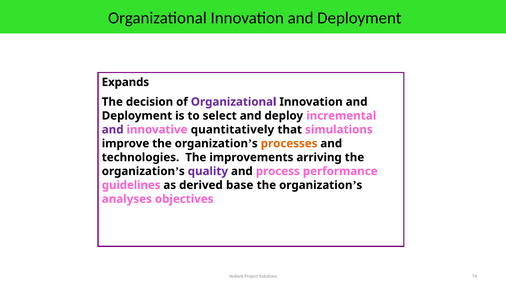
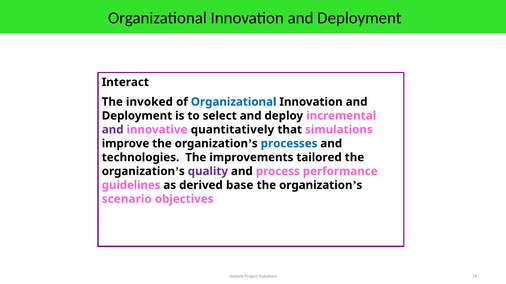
Expands: Expands -> Interact
decision: decision -> invoked
Organizational at (234, 102) colour: purple -> blue
processes colour: orange -> blue
arriving: arriving -> tailored
analyses: analyses -> scenario
